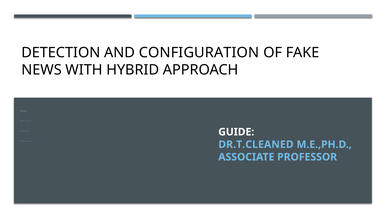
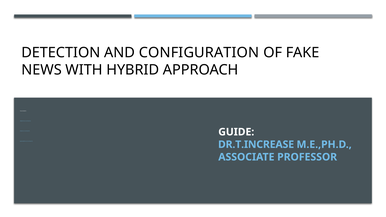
DR.T.CLEANED: DR.T.CLEANED -> DR.T.INCREASE
